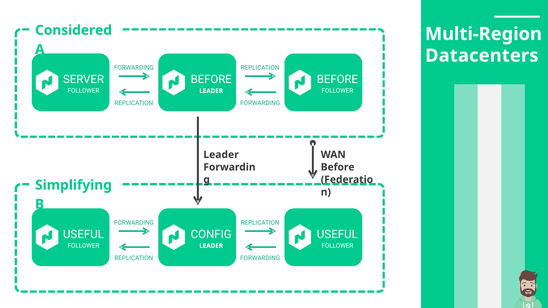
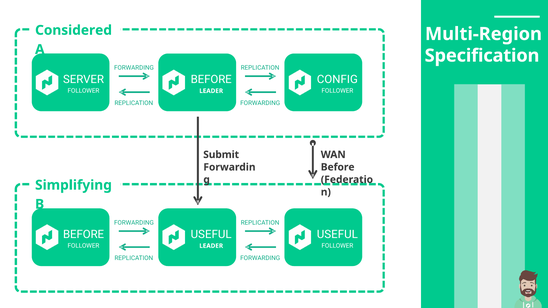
Datacenters: Datacenters -> Specification
BEFORE at (337, 79): BEFORE -> CONFIG
Leader at (221, 155): Leader -> Submit
USEFUL at (83, 235): USEFUL -> BEFORE
CONFIG at (211, 235): CONFIG -> USEFUL
